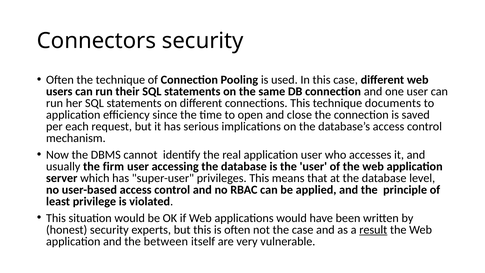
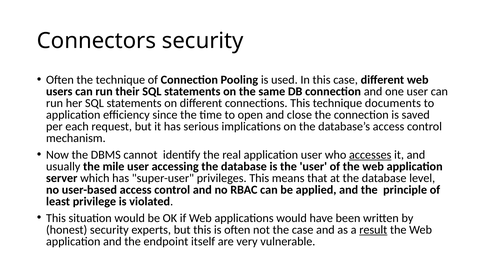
accesses underline: none -> present
firm: firm -> mile
between: between -> endpoint
